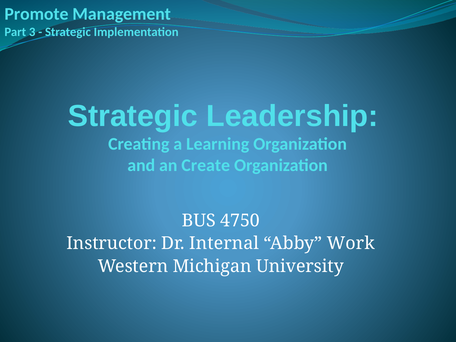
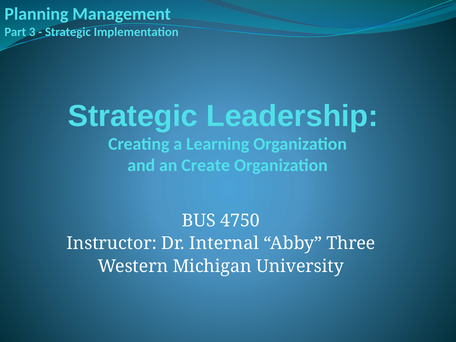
Promote: Promote -> Planning
Work: Work -> Three
